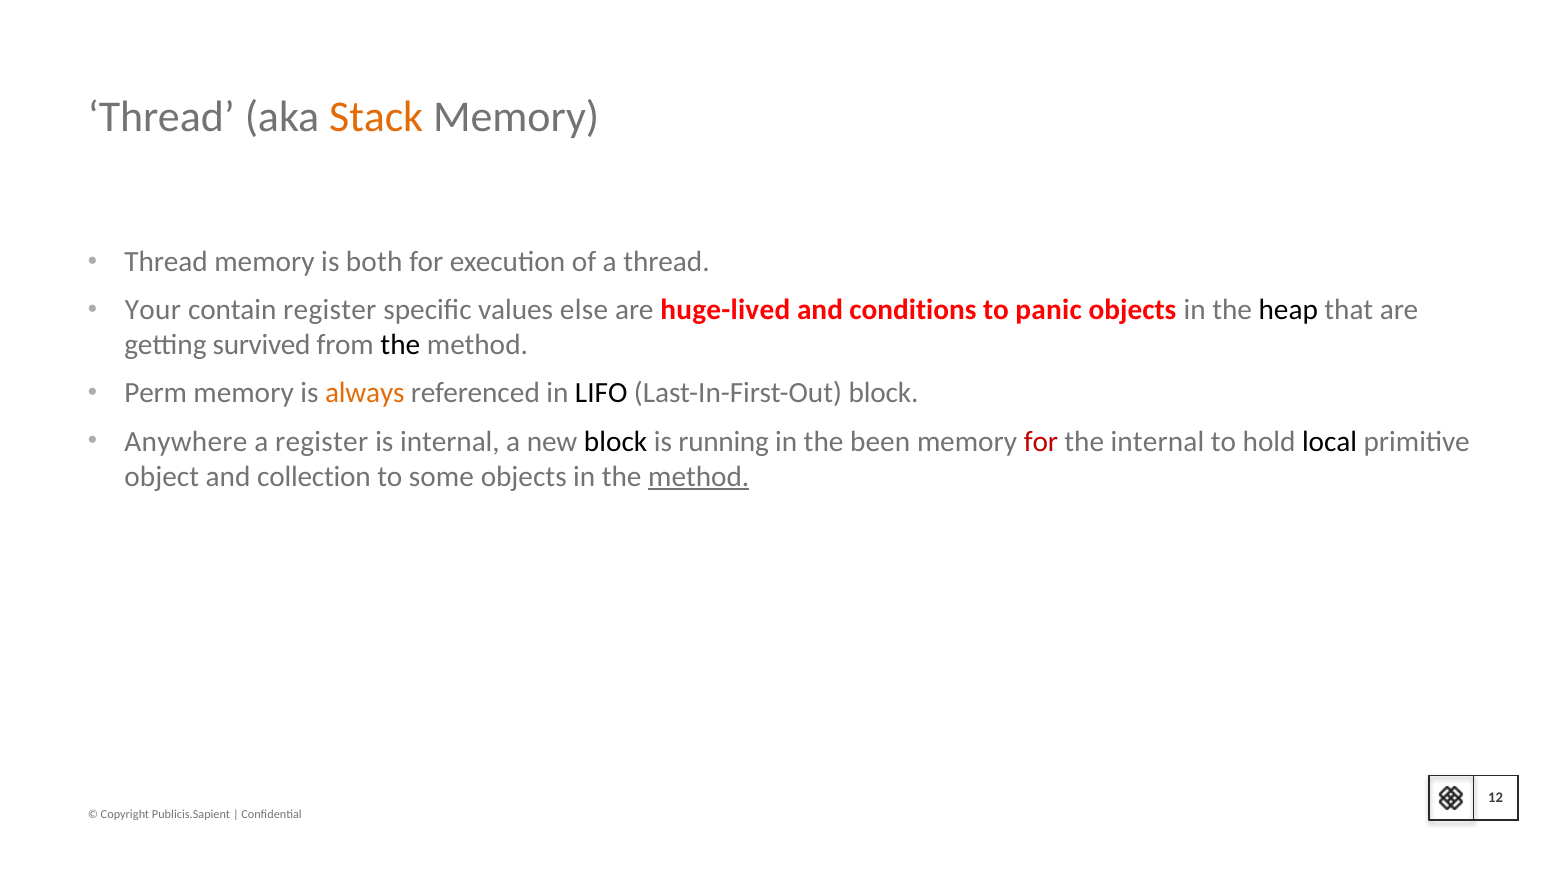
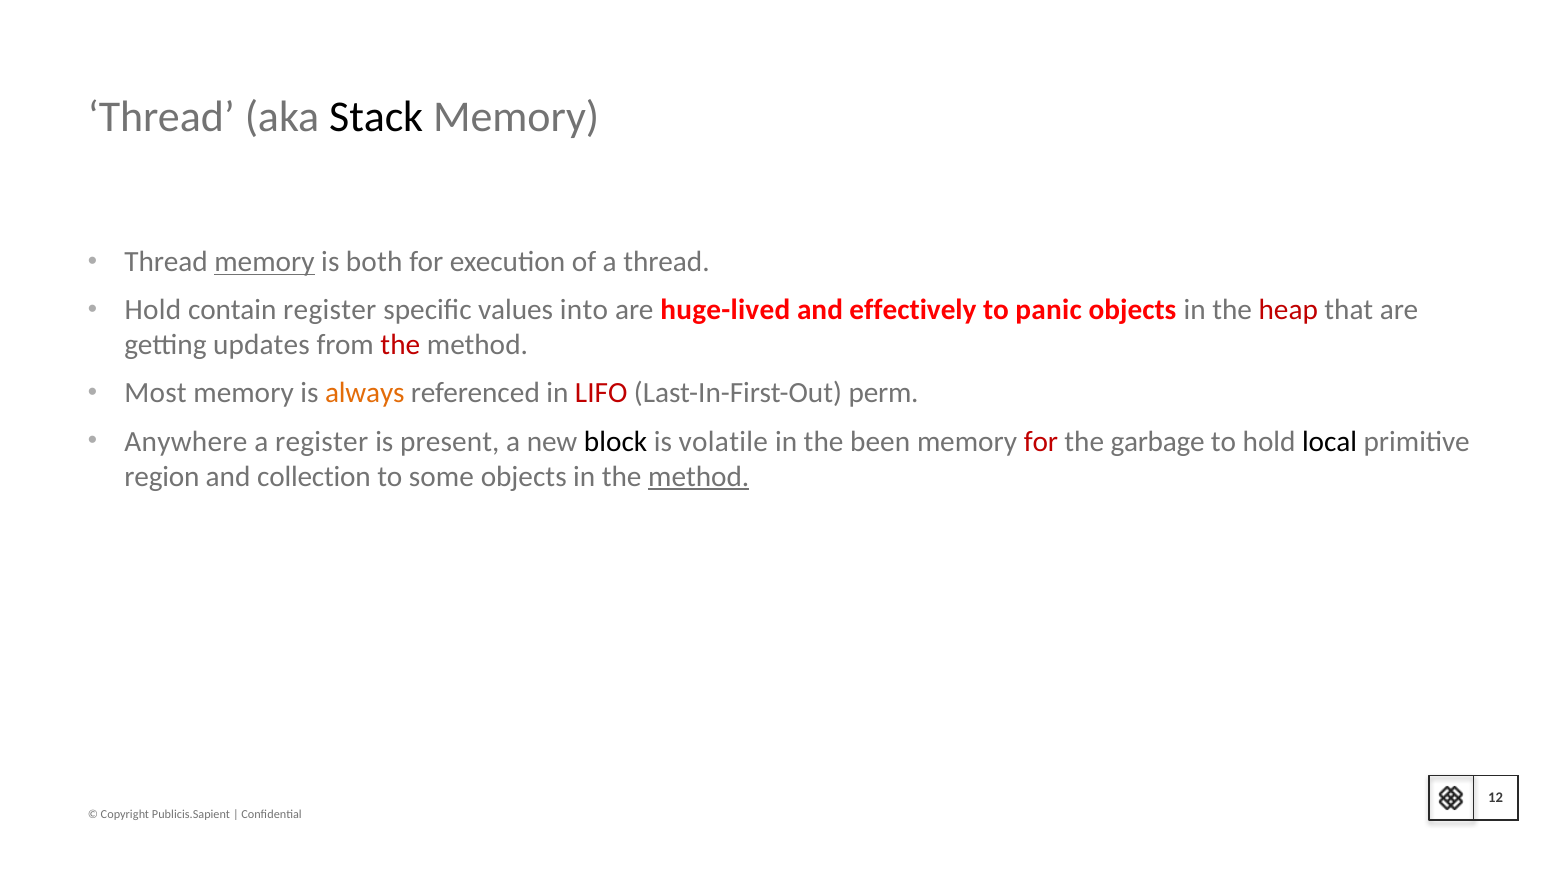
Stack colour: orange -> black
memory at (264, 262) underline: none -> present
Your at (153, 310): Your -> Hold
else: else -> into
conditions: conditions -> effectively
heap colour: black -> red
survived: survived -> updates
the at (400, 345) colour: black -> red
Perm: Perm -> Most
LIFO colour: black -> red
Last-In-First-Out block: block -> perm
is internal: internal -> present
running: running -> volatile
the internal: internal -> garbage
object: object -> region
